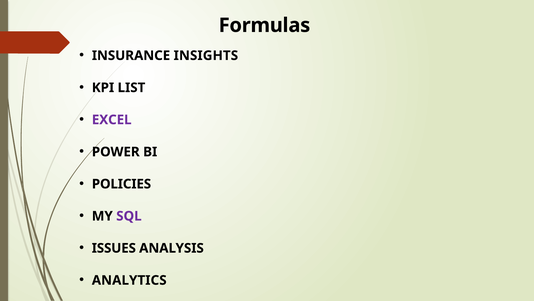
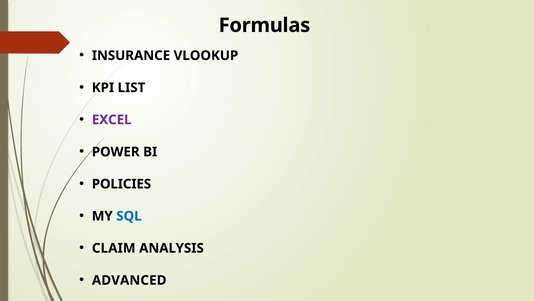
INSIGHTS: INSIGHTS -> VLOOKUP
SQL colour: purple -> blue
ISSUES: ISSUES -> CLAIM
ANALYTICS: ANALYTICS -> ADVANCED
